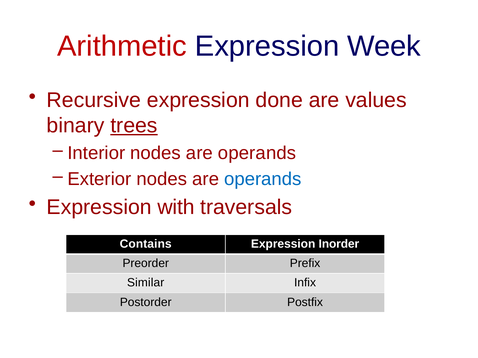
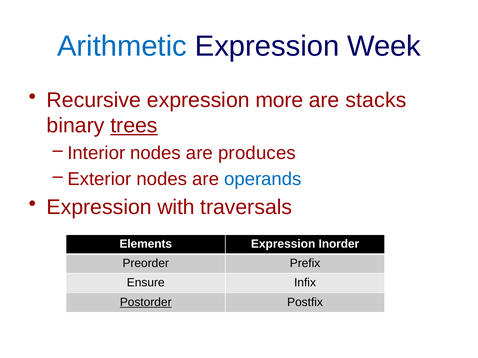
Arithmetic colour: red -> blue
done: done -> more
values: values -> stacks
Interior nodes are operands: operands -> produces
Contains: Contains -> Elements
Similar: Similar -> Ensure
Postorder underline: none -> present
